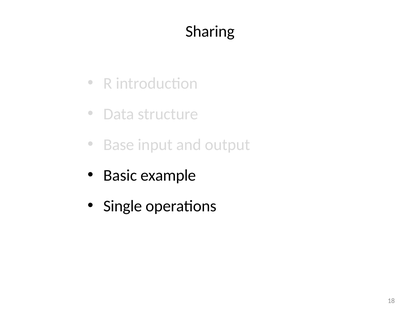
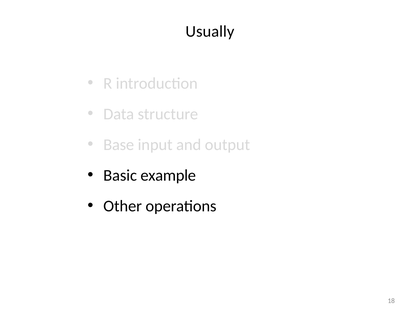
Sharing: Sharing -> Usually
Single: Single -> Other
